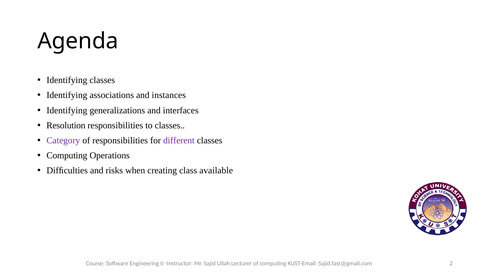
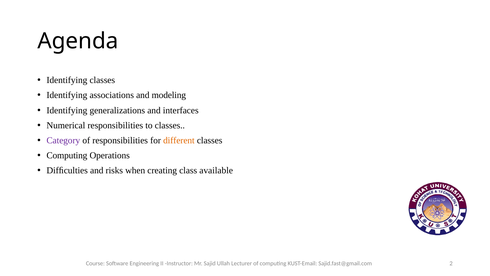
instances: instances -> modeling
Resolution: Resolution -> Numerical
different colour: purple -> orange
